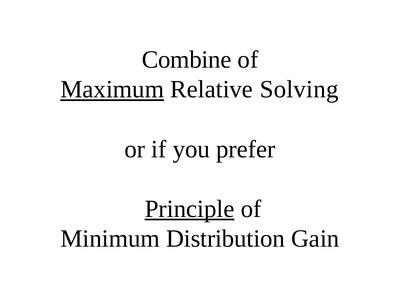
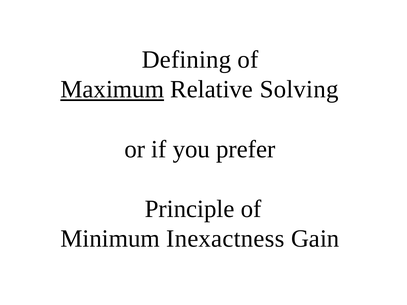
Combine: Combine -> Defining
Principle underline: present -> none
Distribution: Distribution -> Inexactness
